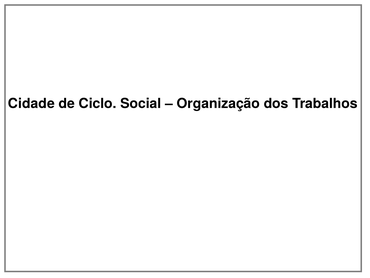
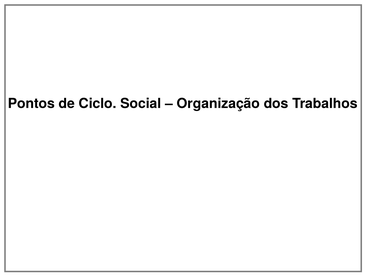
Cidade: Cidade -> Pontos
